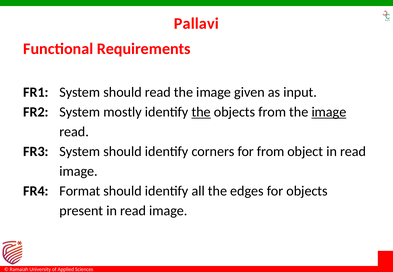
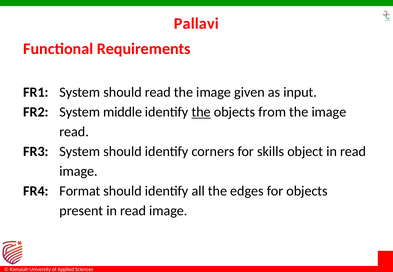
mostly: mostly -> middle
image at (329, 112) underline: present -> none
for from: from -> skills
